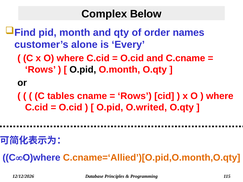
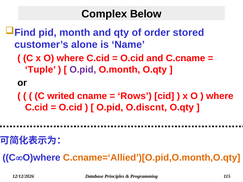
names: names -> stored
Every: Every -> Name
Rows at (40, 70): Rows -> Tuple
O.pid at (83, 70) colour: black -> purple
tables: tables -> writed
O.writed: O.writed -> O.discnt
